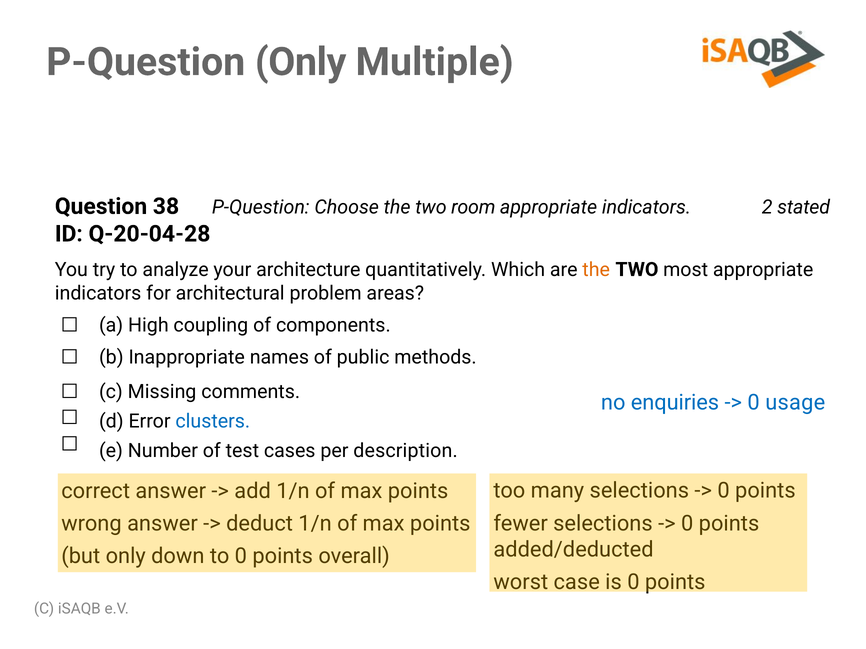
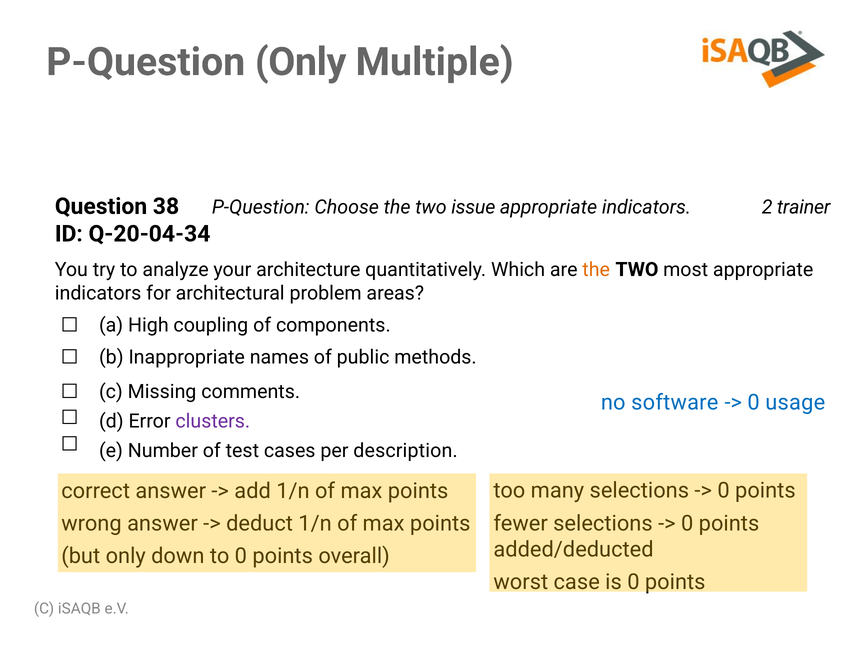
room: room -> issue
stated: stated -> trainer
Q-20-04-28: Q-20-04-28 -> Q-20-04-34
enquiries: enquiries -> software
clusters colour: blue -> purple
